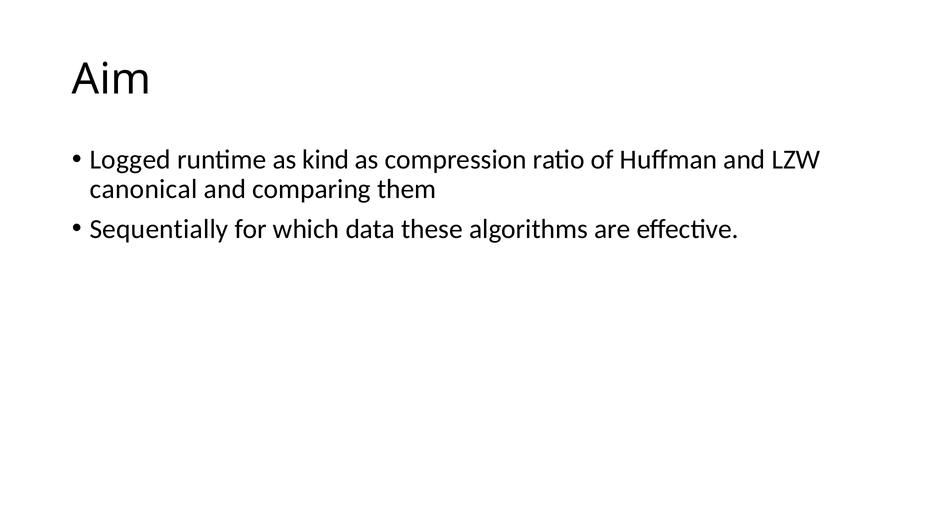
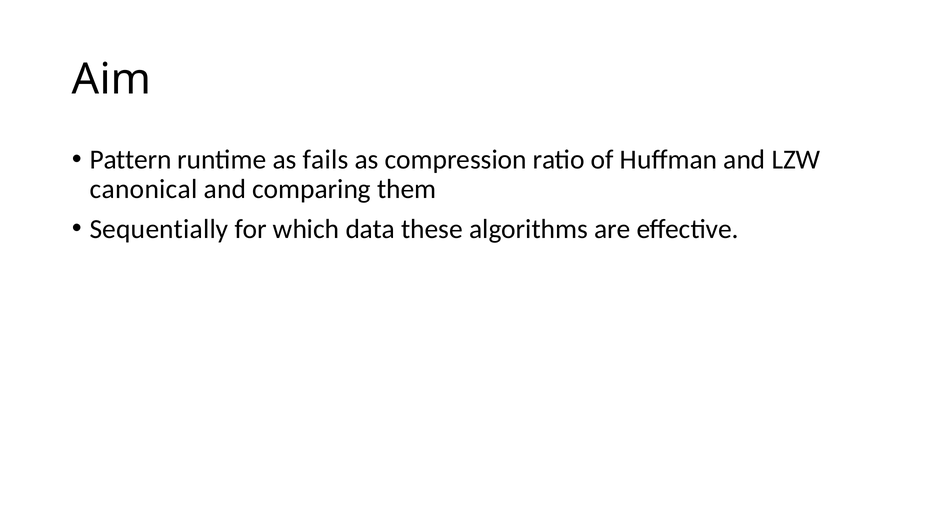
Logged: Logged -> Pattern
kind: kind -> fails
